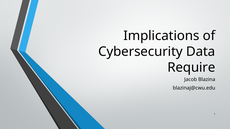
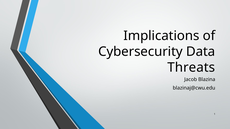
Require: Require -> Threats
